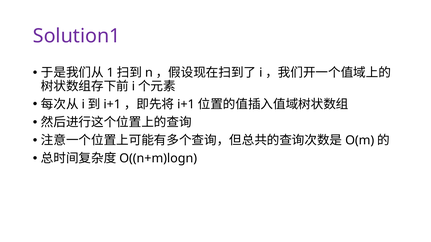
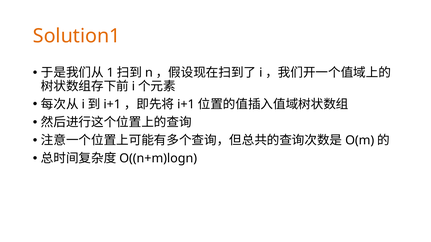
Solution1 colour: purple -> orange
